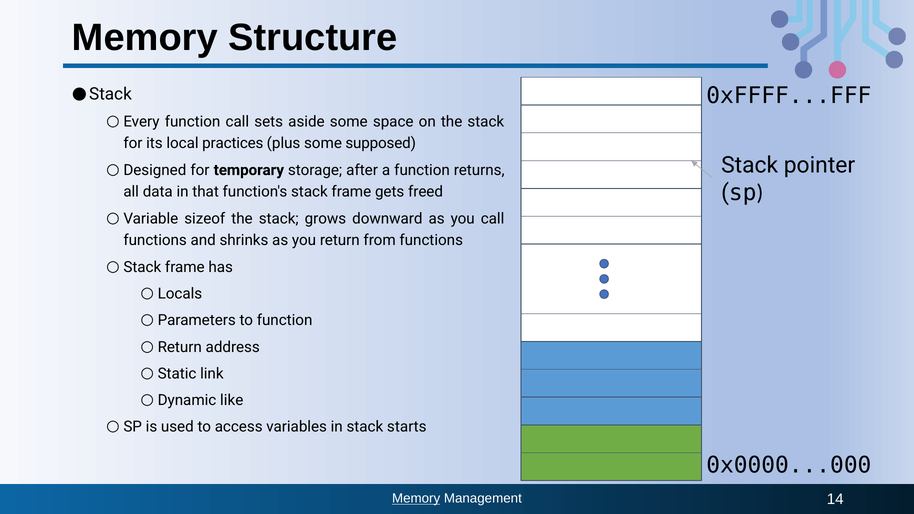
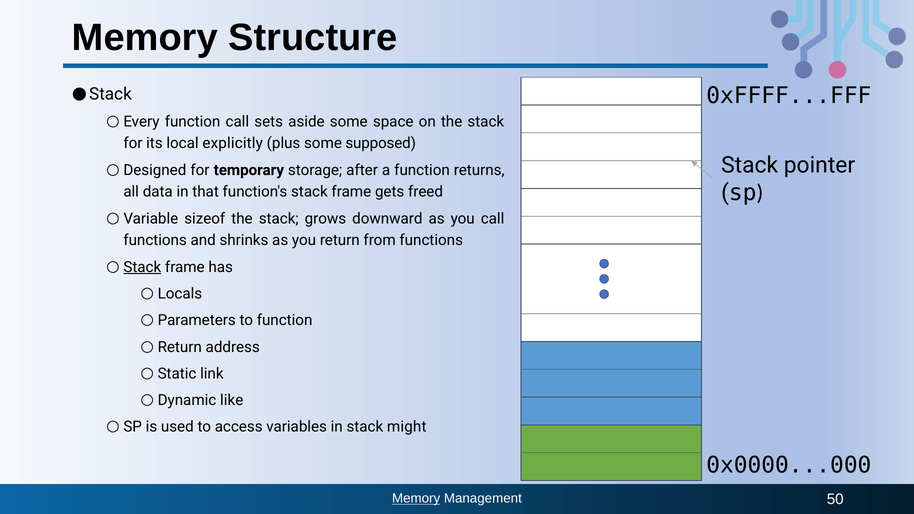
practices: practices -> explicitly
Stack at (142, 267) underline: none -> present
starts: starts -> might
14: 14 -> 50
